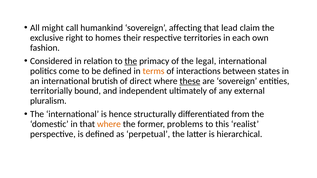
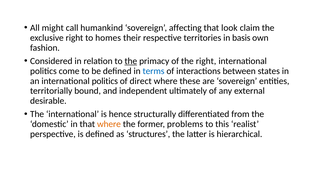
lead: lead -> look
each: each -> basis
the legal: legal -> right
terms colour: orange -> blue
an international brutish: brutish -> politics
these underline: present -> none
pluralism: pluralism -> desirable
perpetual: perpetual -> structures
